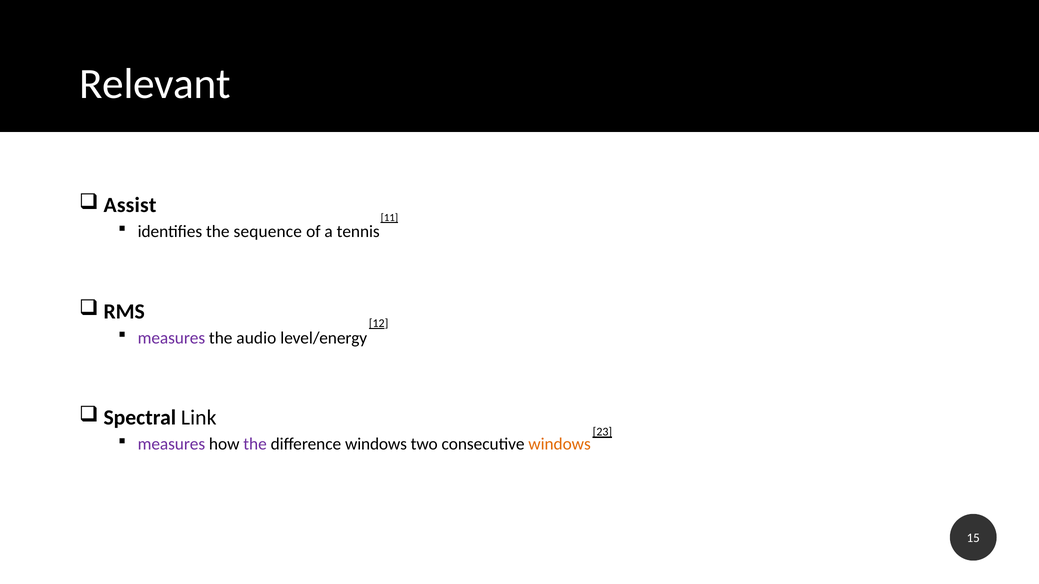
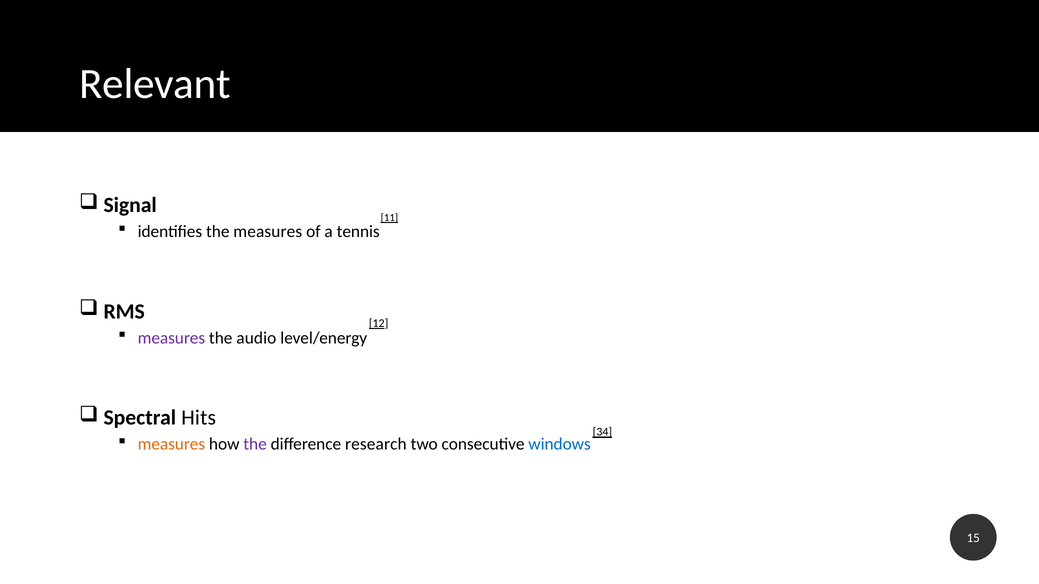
Assist: Assist -> Signal
the sequence: sequence -> measures
Link: Link -> Hits
23: 23 -> 34
measures at (171, 445) colour: purple -> orange
difference windows: windows -> research
windows at (560, 445) colour: orange -> blue
